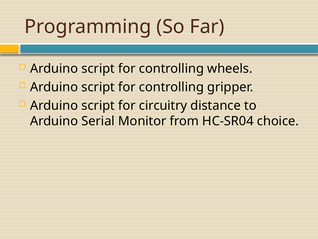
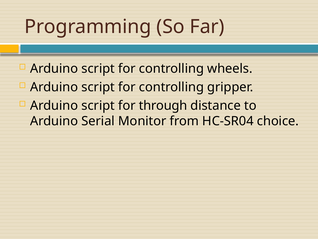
circuitry: circuitry -> through
